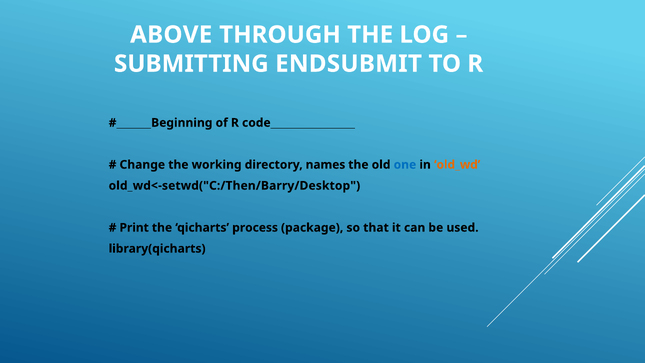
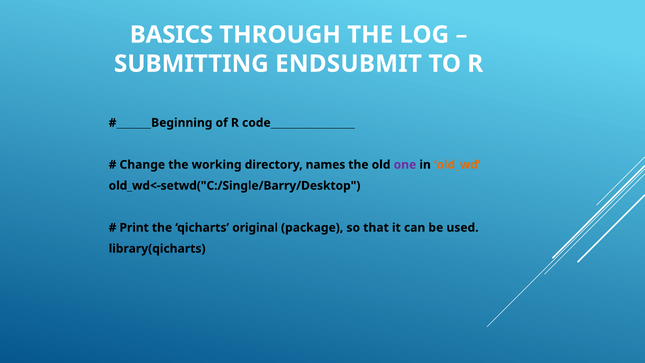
ABOVE: ABOVE -> BASICS
one colour: blue -> purple
old_wd<-setwd("C:/Then/Barry/Desktop: old_wd<-setwd("C:/Then/Barry/Desktop -> old_wd<-setwd("C:/Single/Barry/Desktop
process: process -> original
